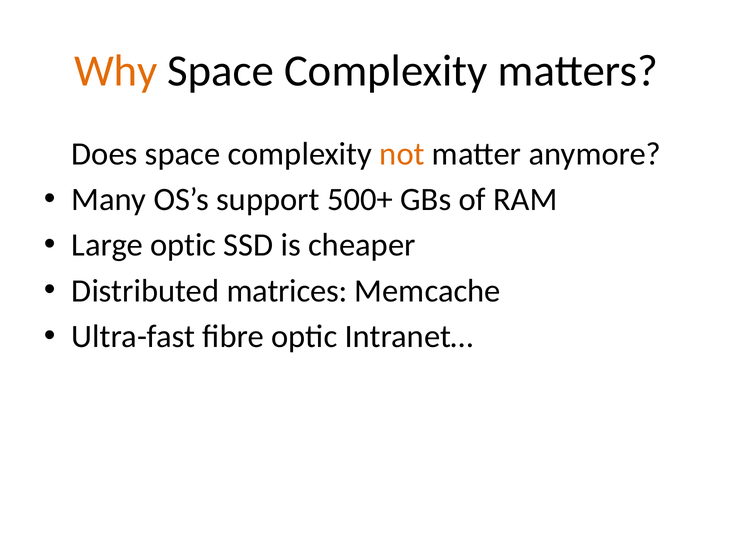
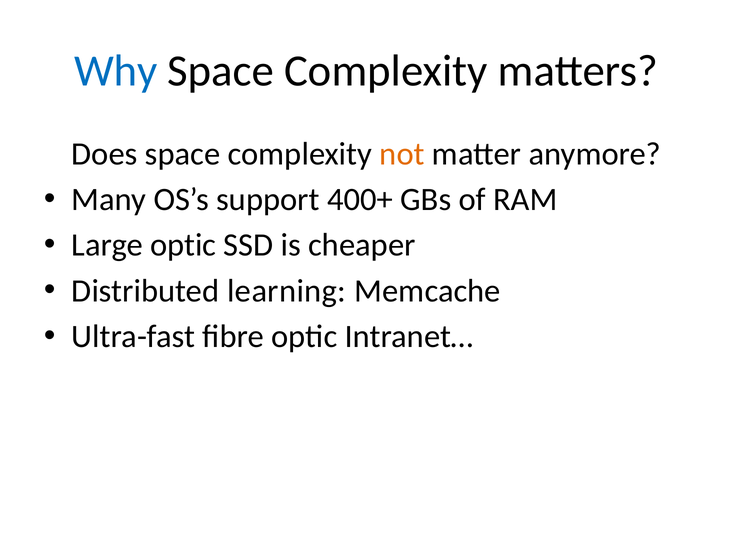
Why colour: orange -> blue
500+: 500+ -> 400+
matrices: matrices -> learning
